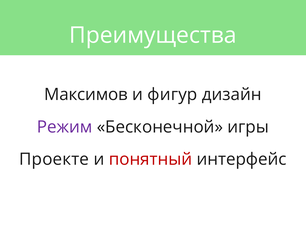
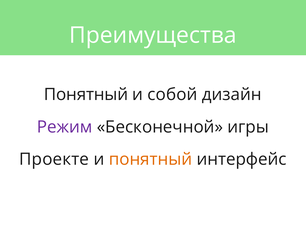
Максимов at (86, 95): Максимов -> Понятный
фигур: фигур -> собой
понятный at (150, 160) colour: red -> orange
